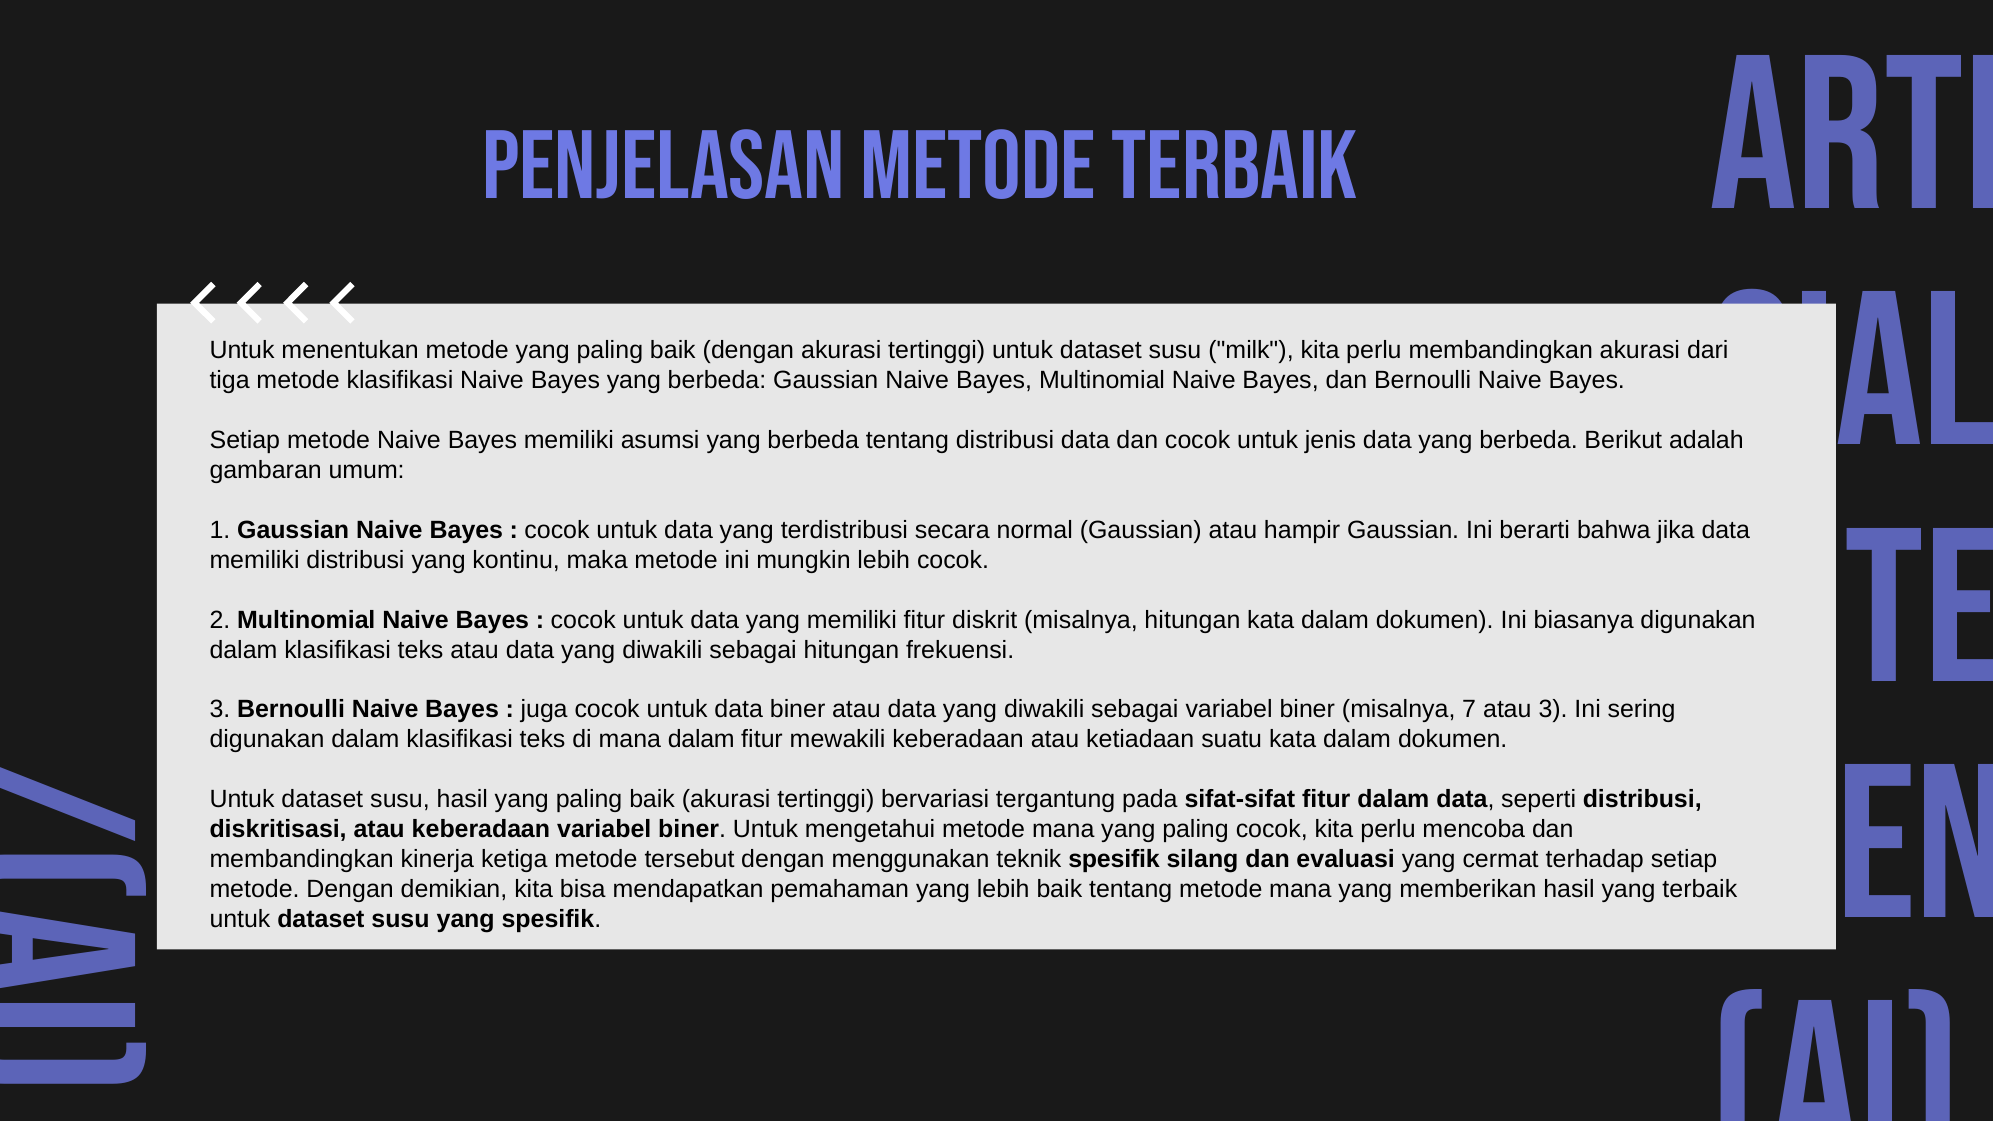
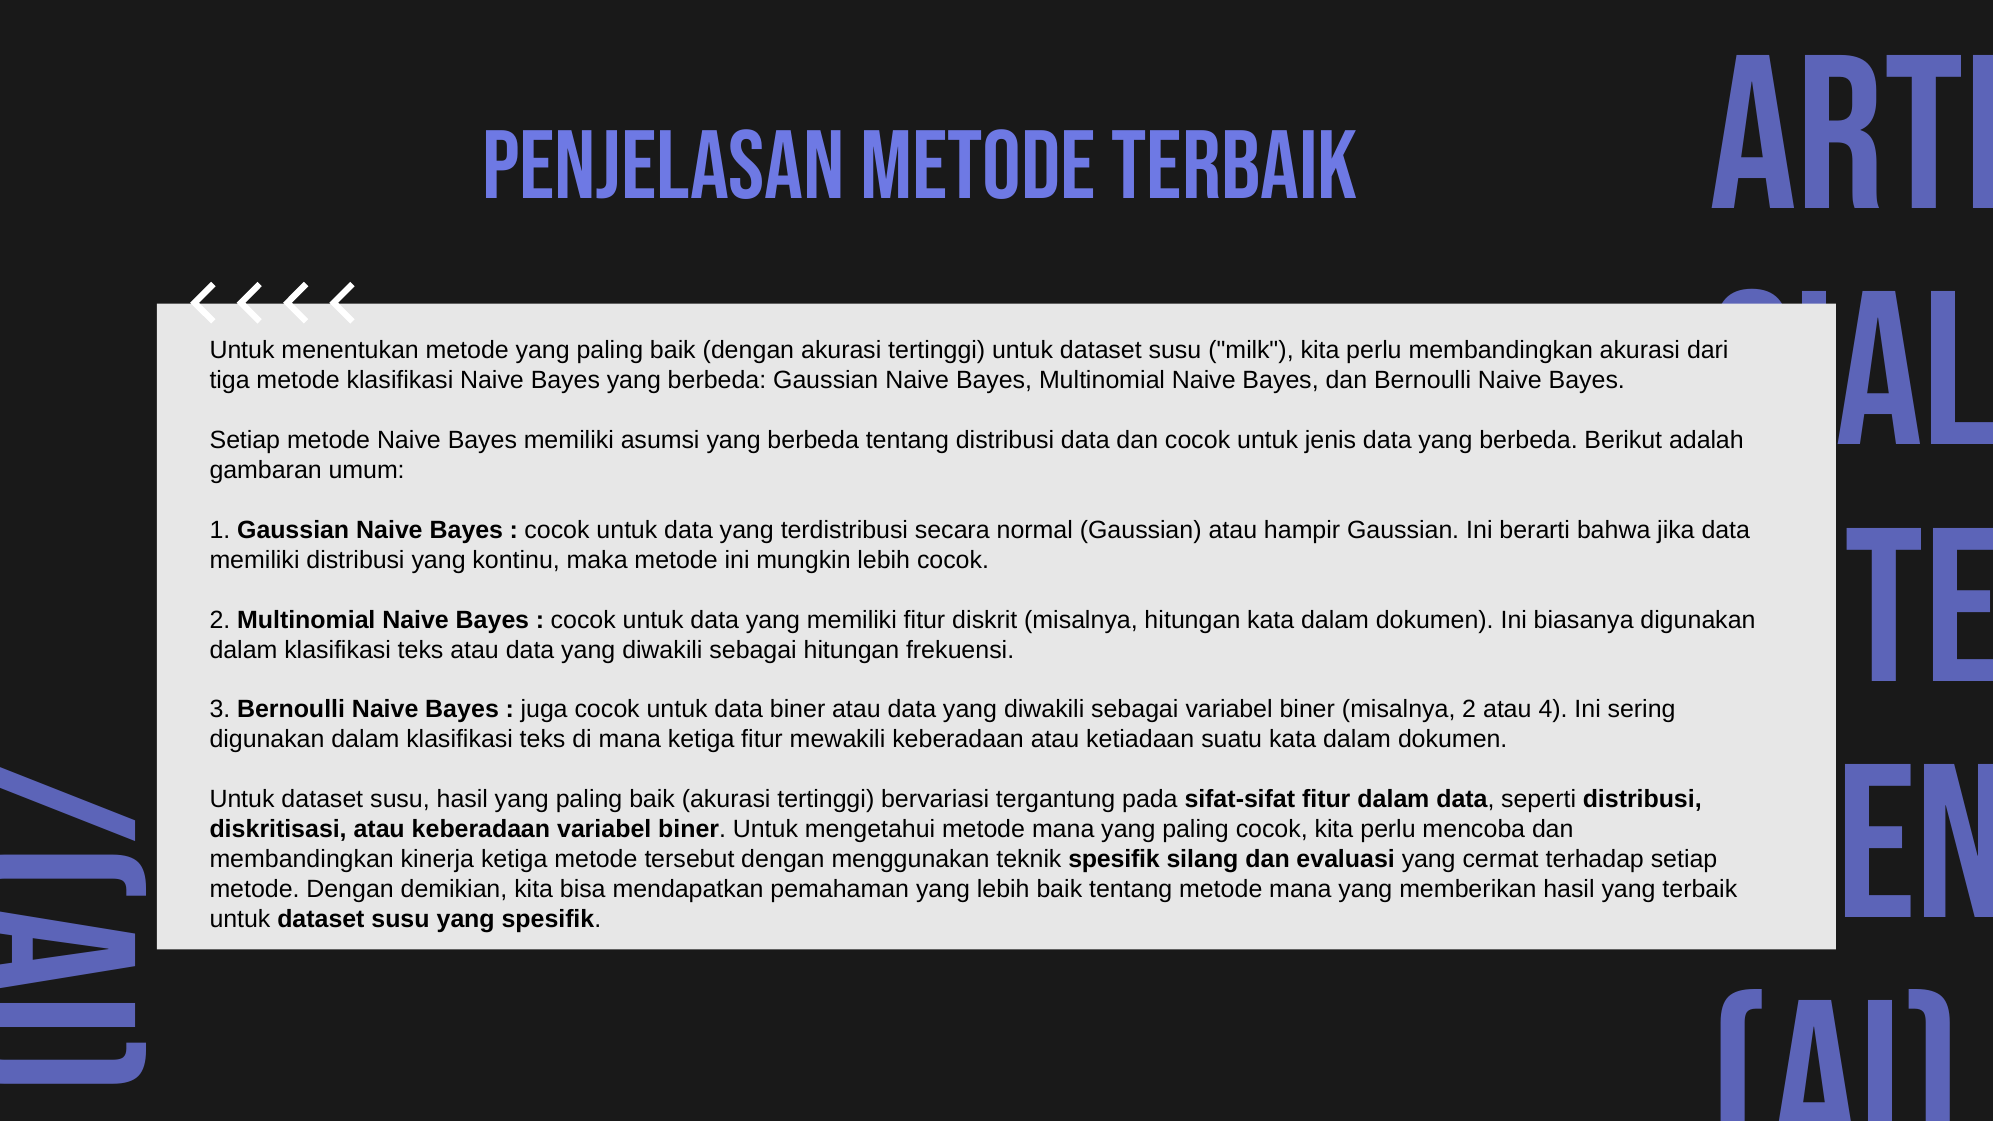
misalnya 7: 7 -> 2
atau 3: 3 -> 4
mana dalam: dalam -> ketiga
